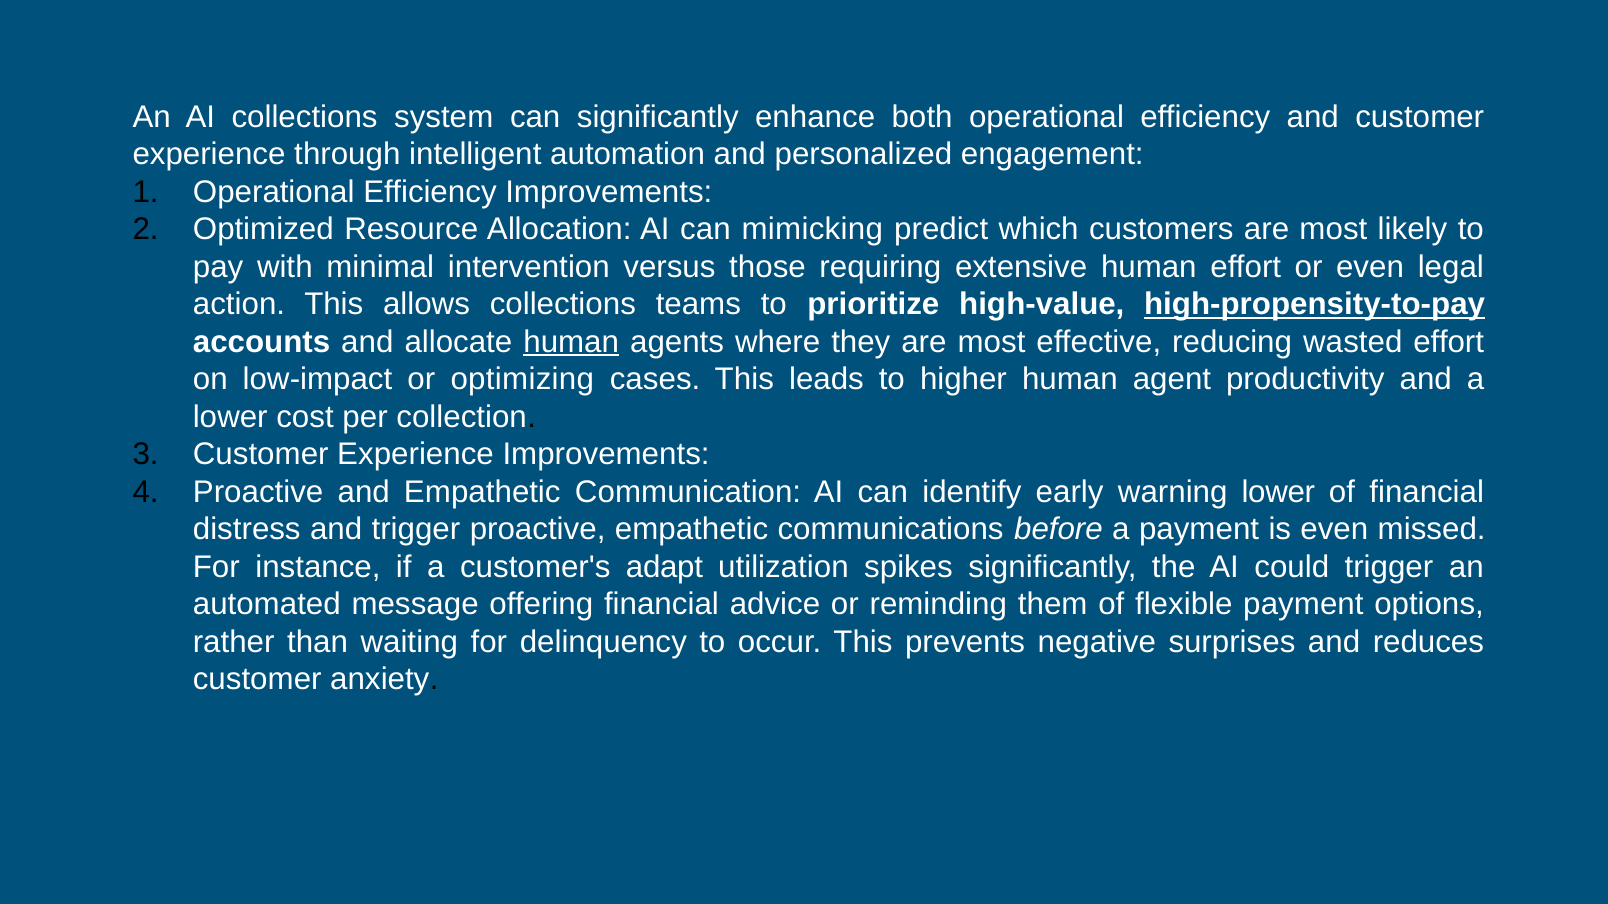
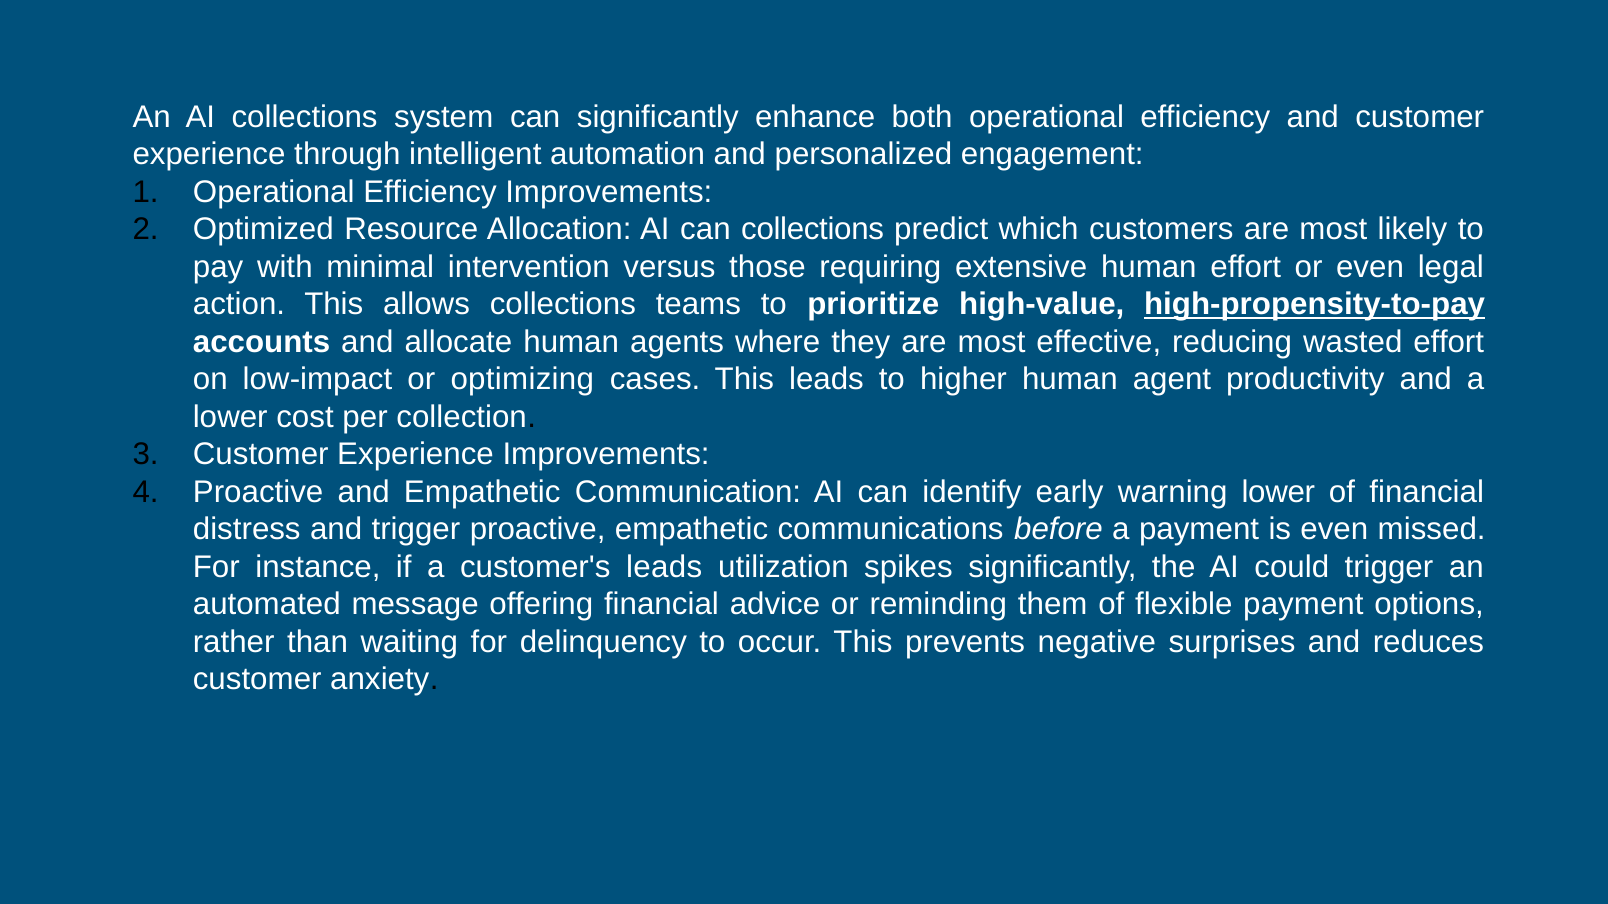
can mimicking: mimicking -> collections
human at (571, 342) underline: present -> none
customer's adapt: adapt -> leads
